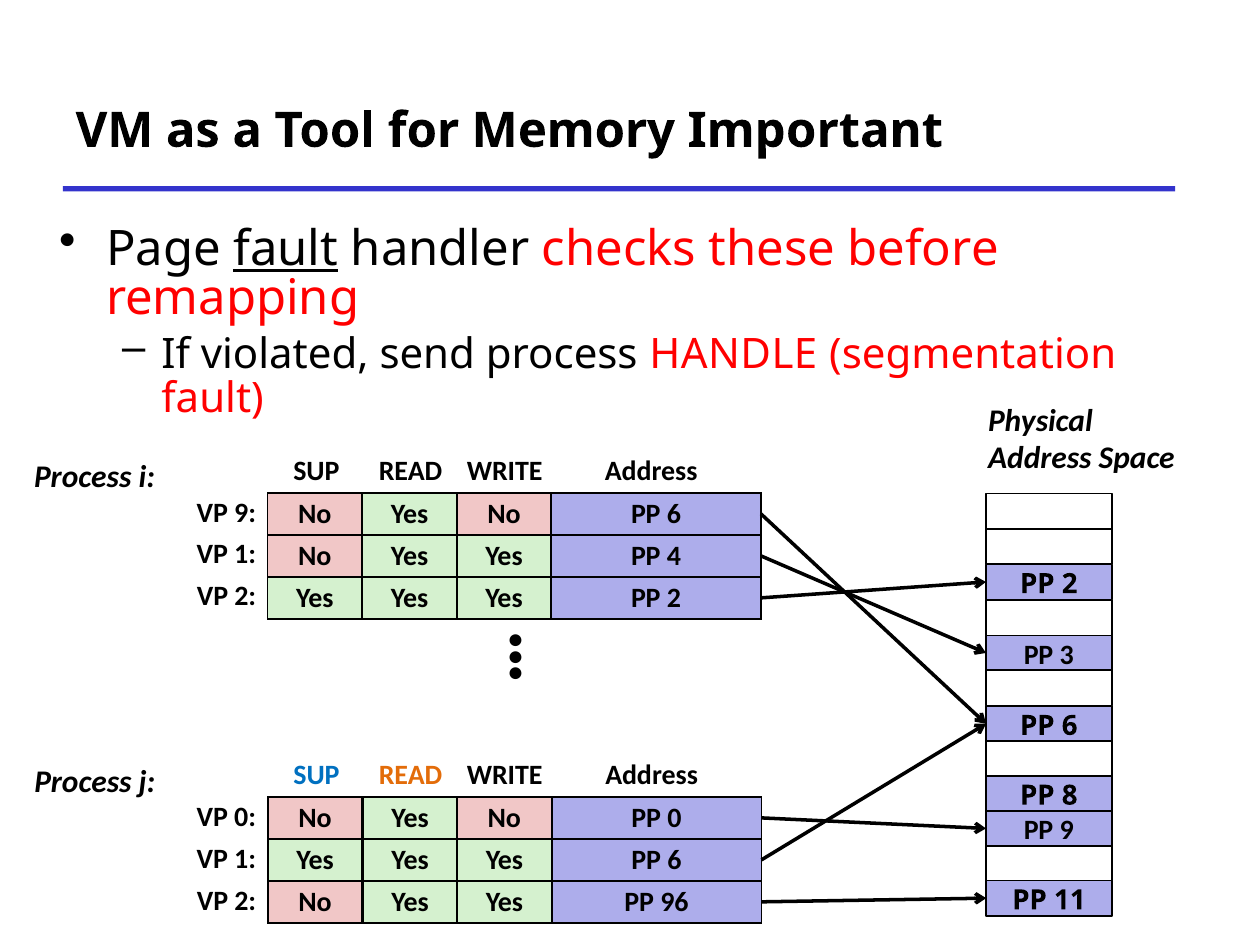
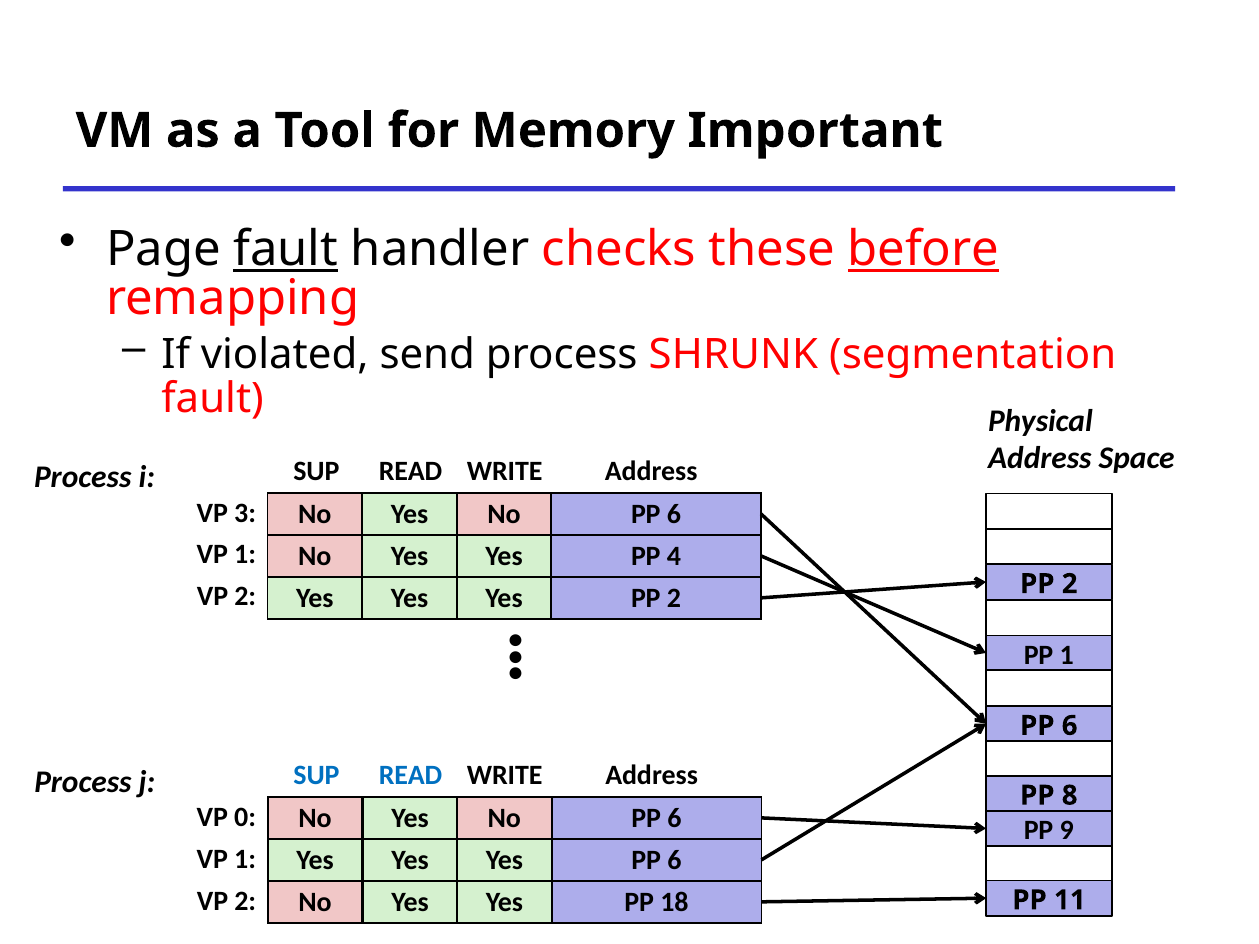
before underline: none -> present
HANDLE: HANDLE -> SHRUNK
VP 9: 9 -> 3
PP 3: 3 -> 1
READ at (411, 776) colour: orange -> blue
0 at (674, 819): 0 -> 6
96: 96 -> 18
